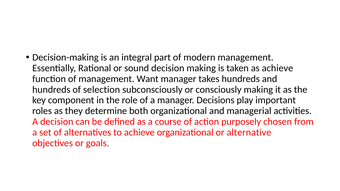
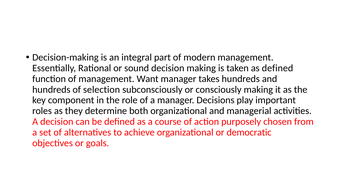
as achieve: achieve -> defined
alternative: alternative -> democratic
